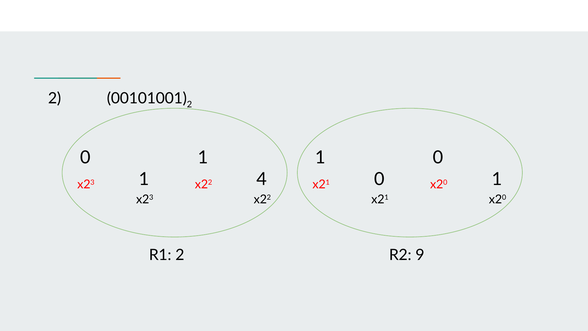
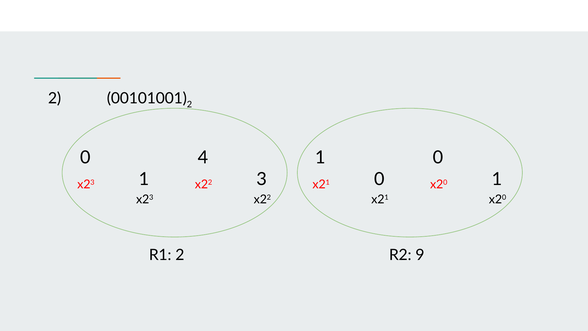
1 at (203, 158): 1 -> 4
4: 4 -> 3
